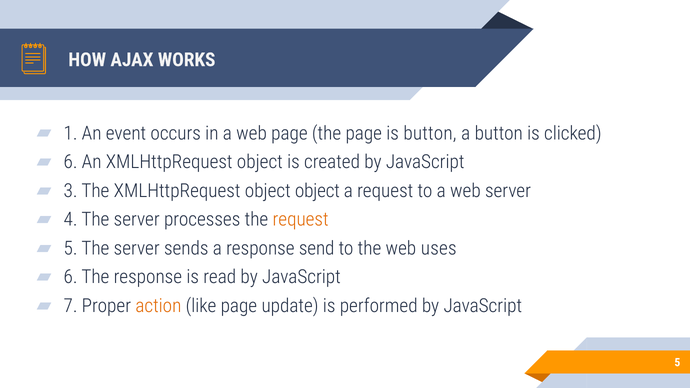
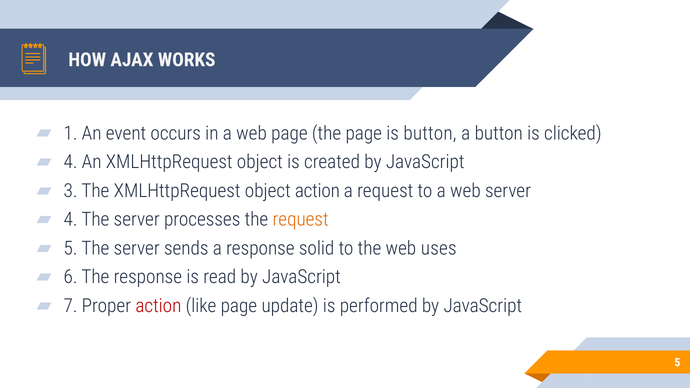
6 at (71, 162): 6 -> 4
object object: object -> action
send: send -> solid
action at (158, 306) colour: orange -> red
